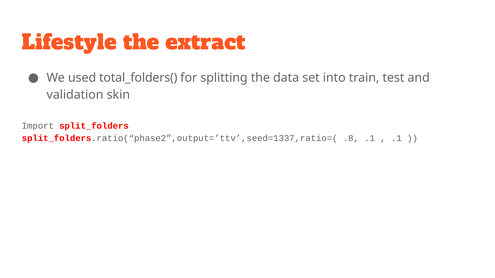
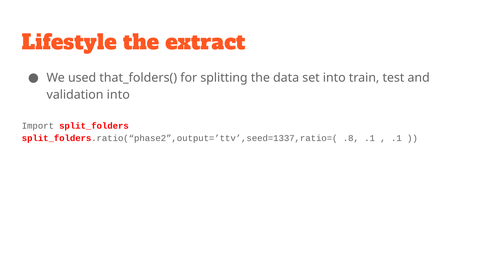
total_folders(: total_folders( -> that_folders(
validation skin: skin -> into
